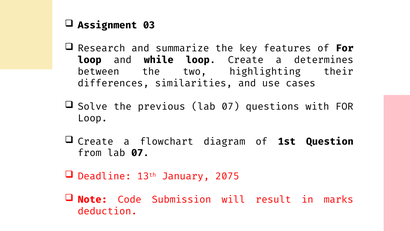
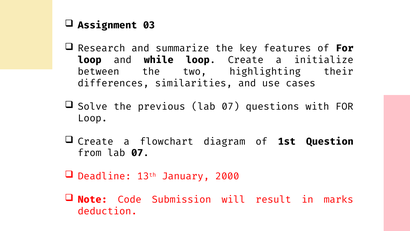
determines: determines -> initialize
2075: 2075 -> 2000
